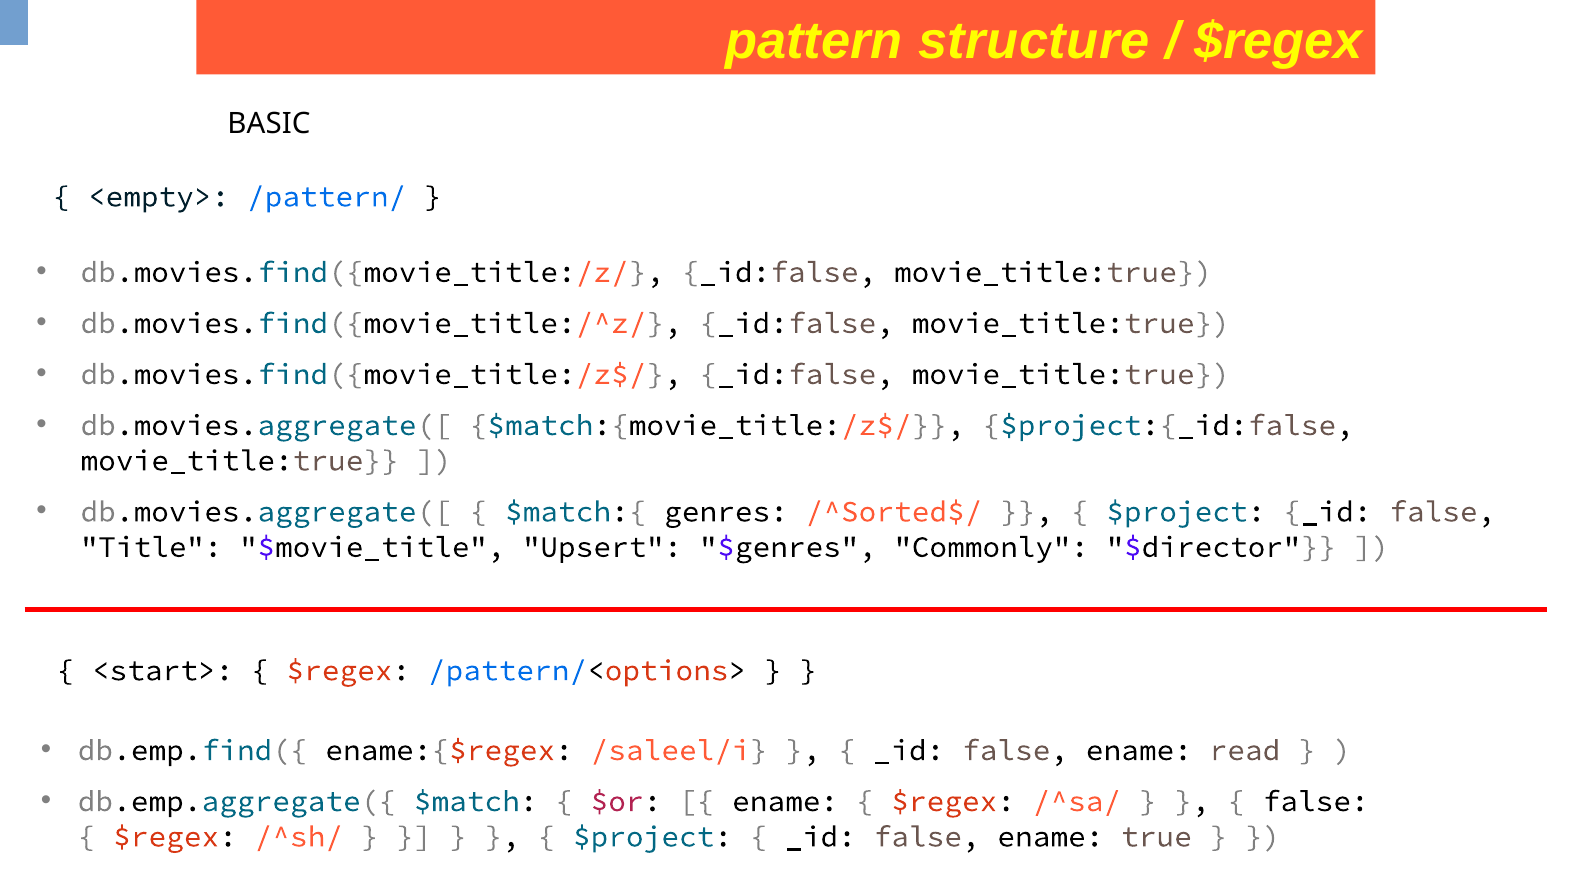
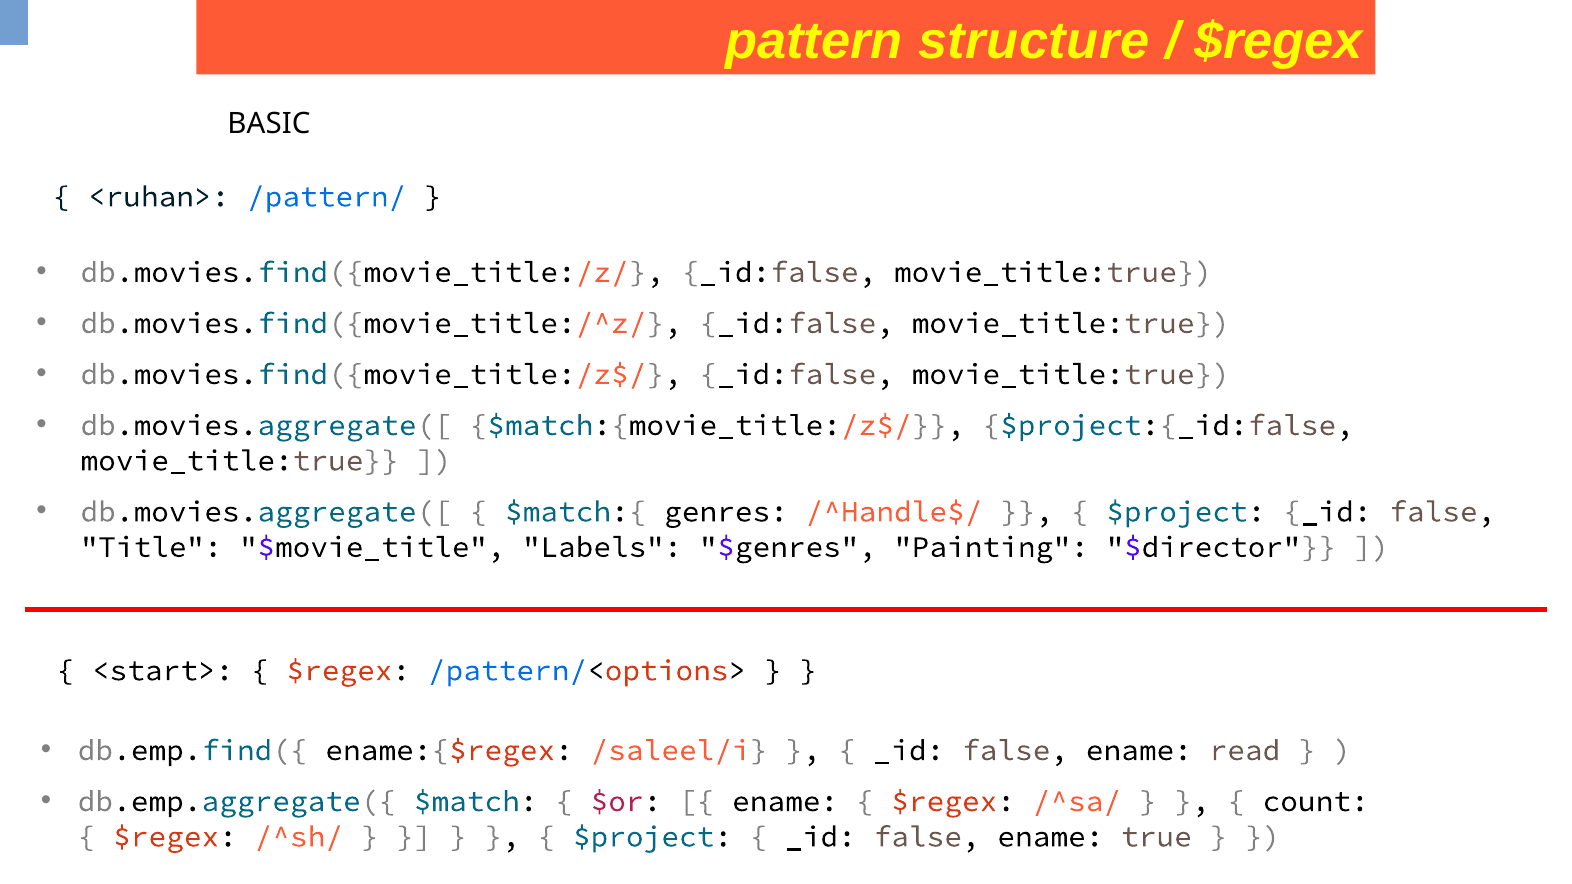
<empty>: <empty> -> <ruhan>
/^Sorted$/: /^Sorted$/ -> /^Handle$/
Upsert: Upsert -> Labels
Commonly: Commonly -> Painting
false at (1316, 802): false -> count
